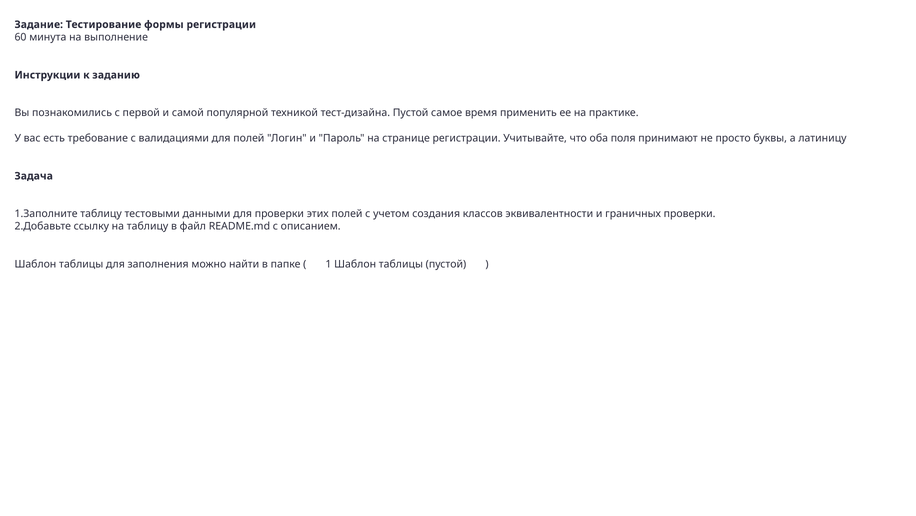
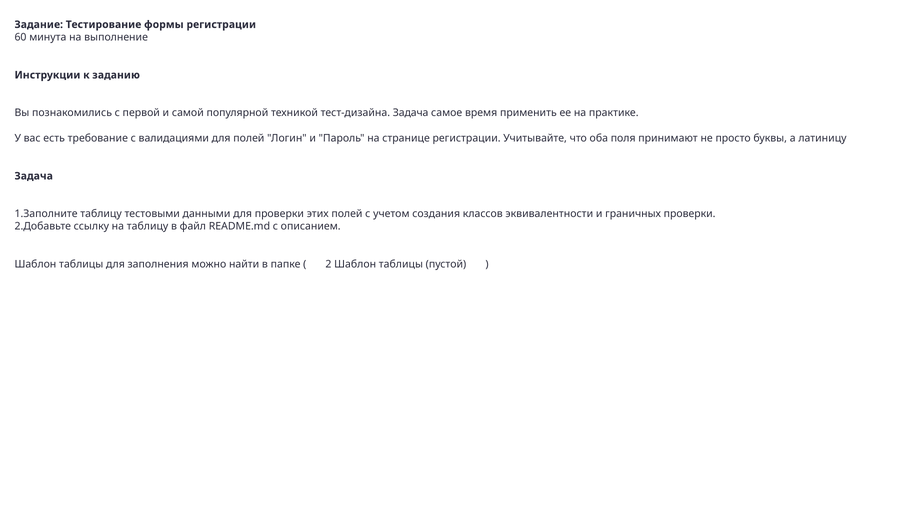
тест-дизайна Пустой: Пустой -> Задача
1: 1 -> 2
